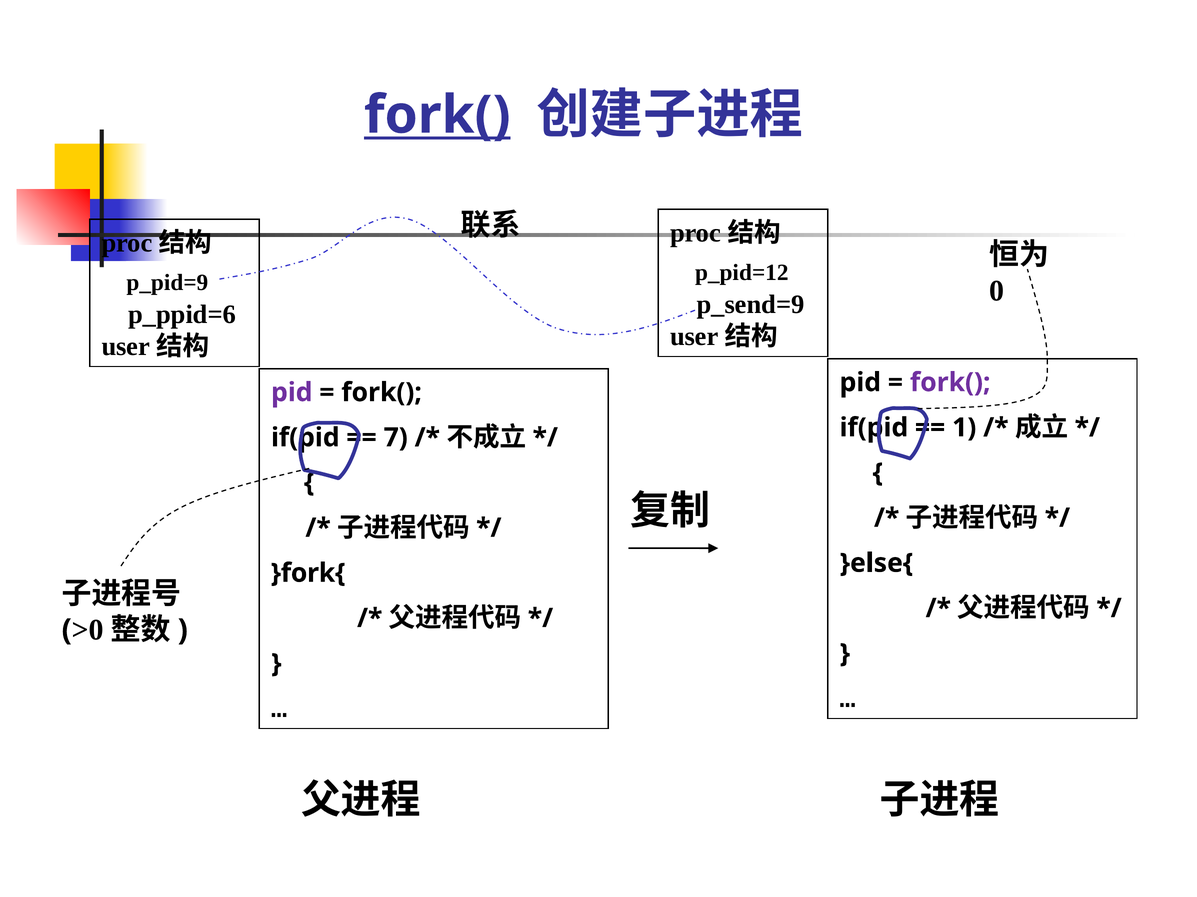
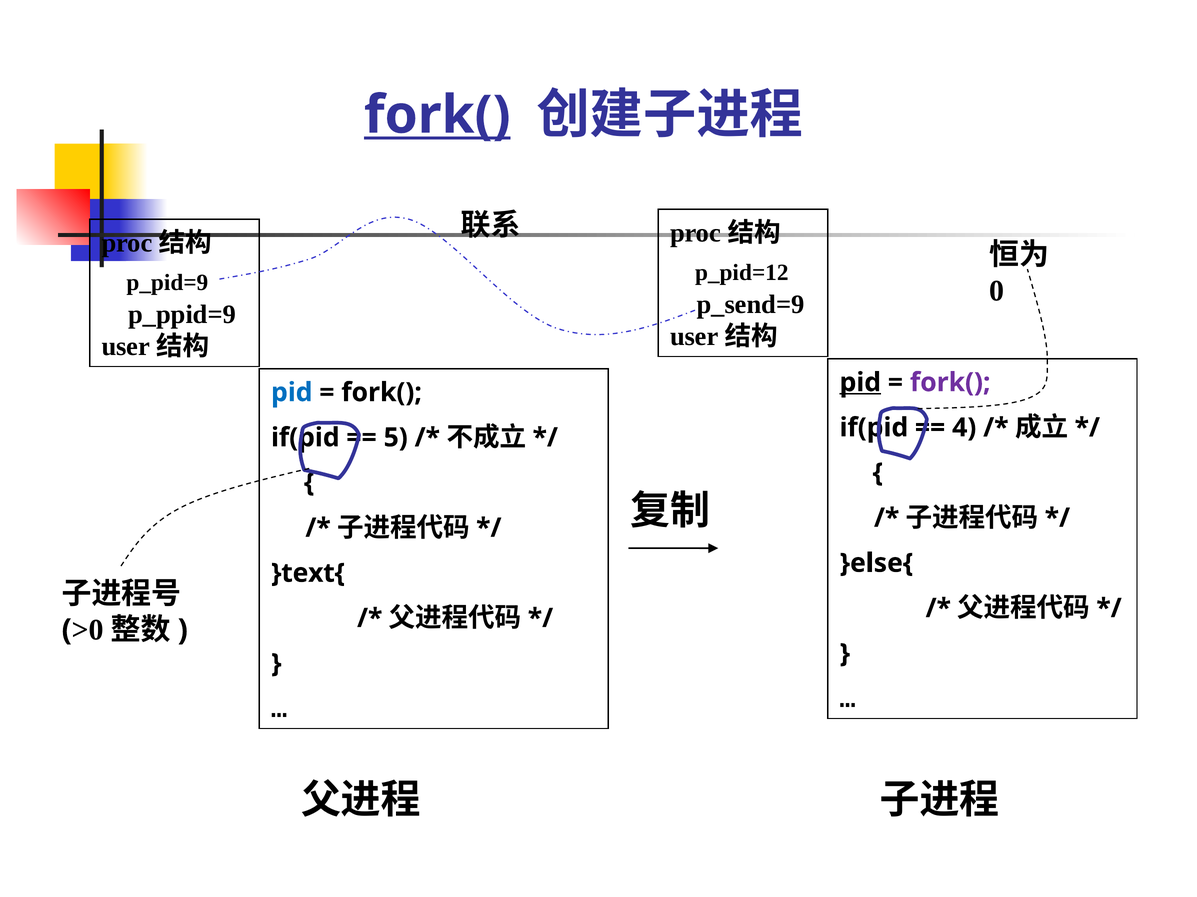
p_ppid=6: p_ppid=6 -> p_ppid=9
pid at (860, 383) underline: none -> present
pid at (292, 393) colour: purple -> blue
1: 1 -> 4
7: 7 -> 5
}fork{: }fork{ -> }text{
